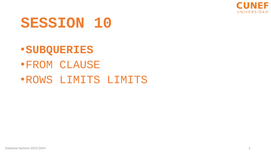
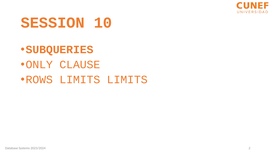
FROM: FROM -> ONLY
